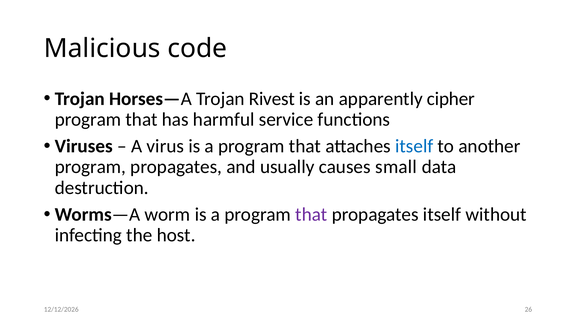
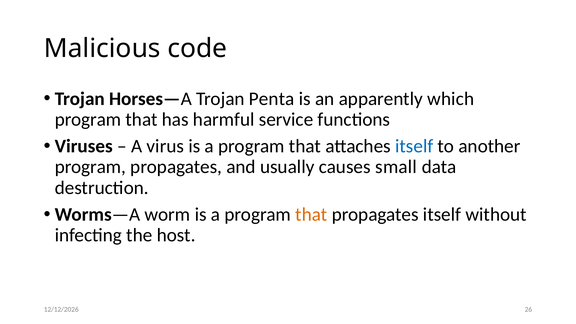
Rivest: Rivest -> Penta
cipher: cipher -> which
that at (311, 214) colour: purple -> orange
